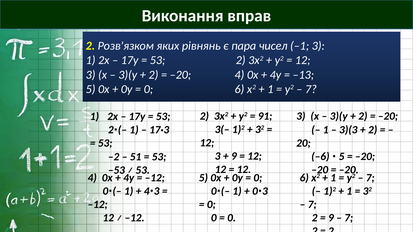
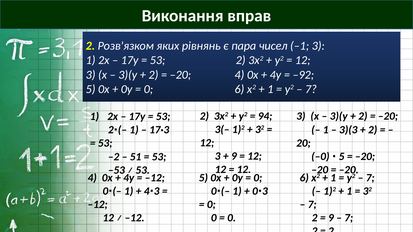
–13: –13 -> –92
91: 91 -> 94
–6: –6 -> –0
